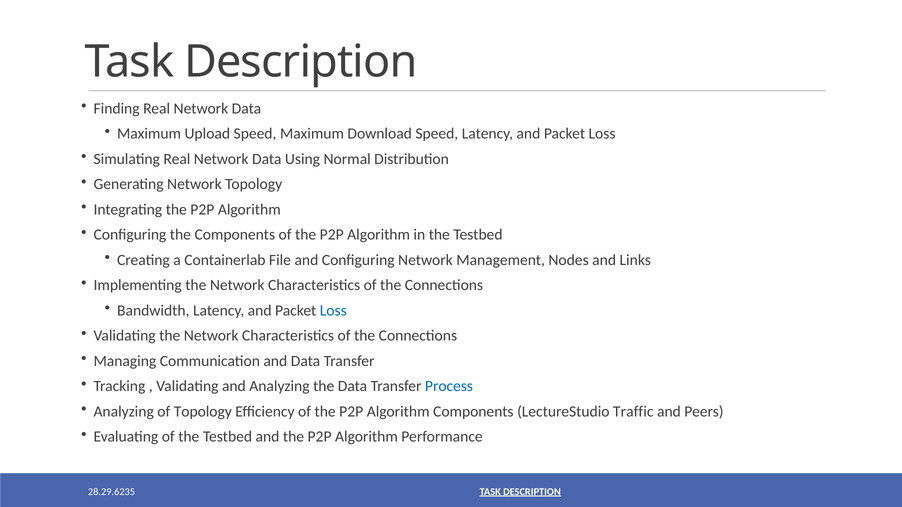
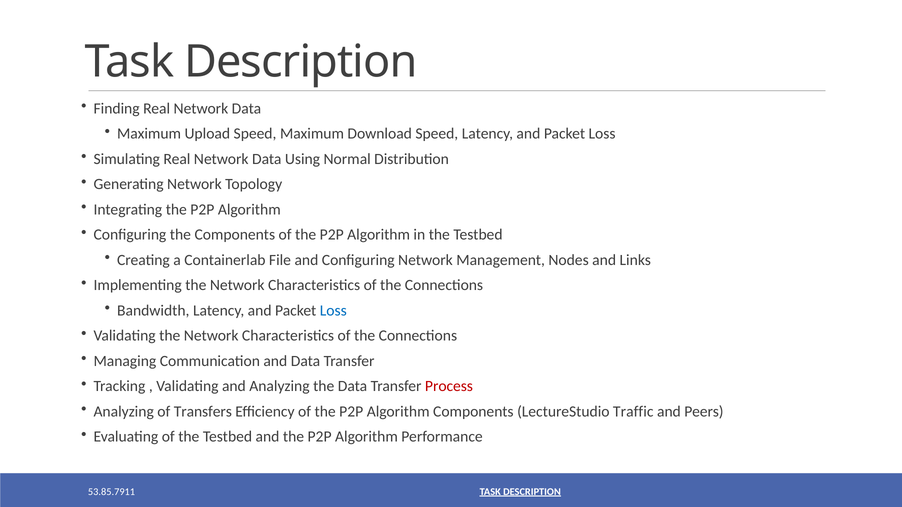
Process colour: blue -> red
of Topology: Topology -> Transfers
28.29.6235: 28.29.6235 -> 53.85.7911
